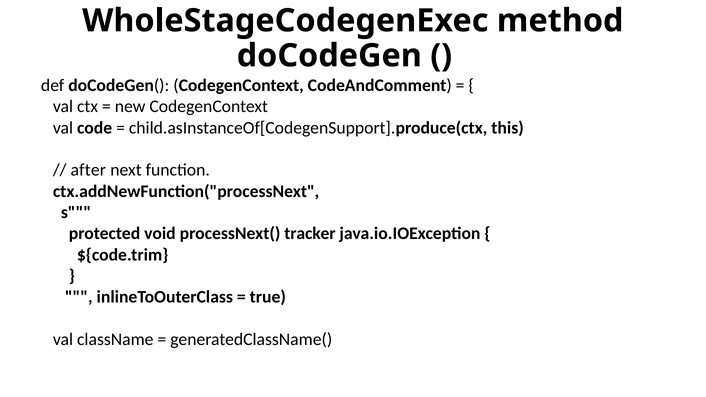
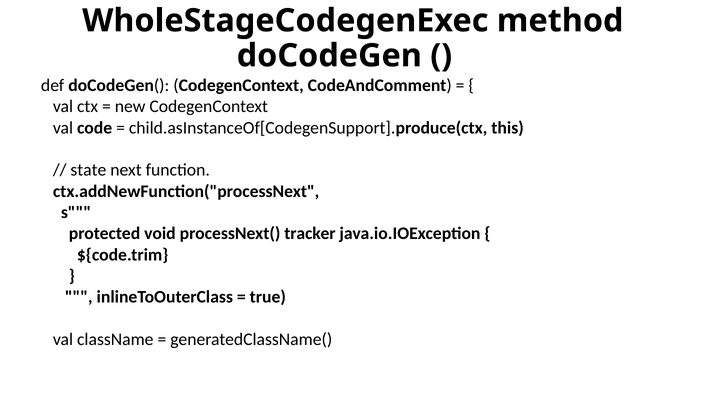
after: after -> state
